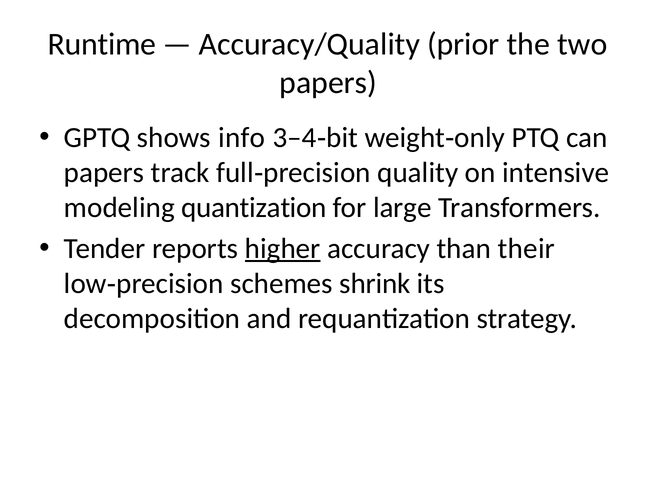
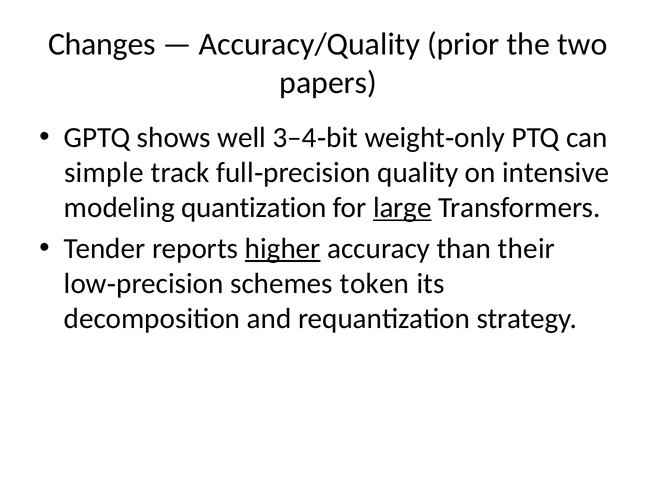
Runtime: Runtime -> Changes
info: info -> well
papers at (104, 173): papers -> simple
large underline: none -> present
shrink: shrink -> token
